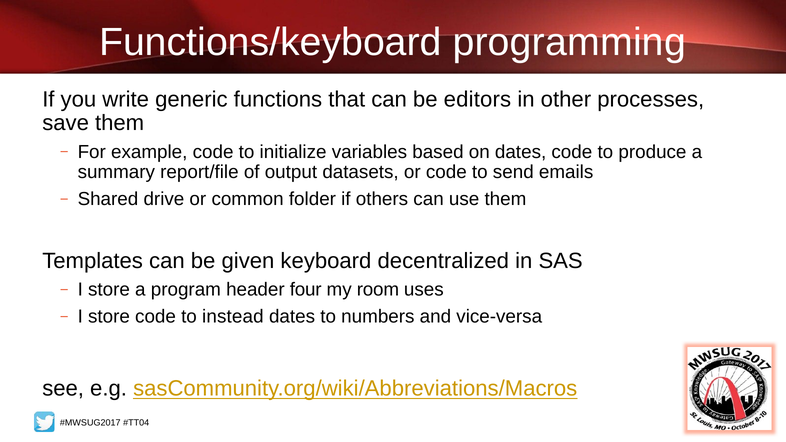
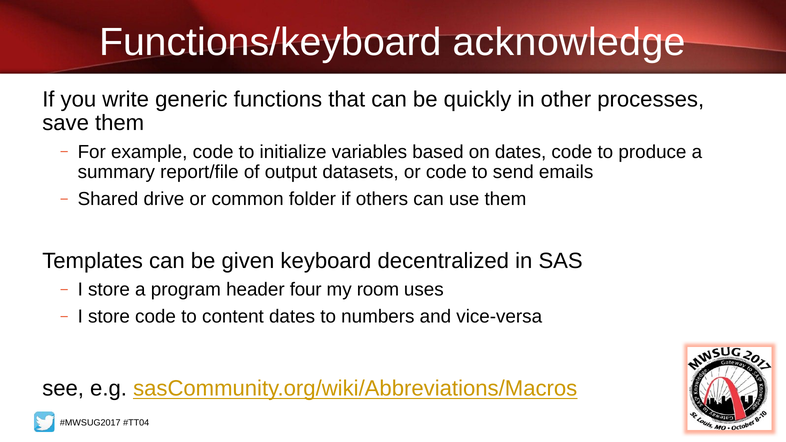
programming: programming -> acknowledge
editors: editors -> quickly
instead: instead -> content
